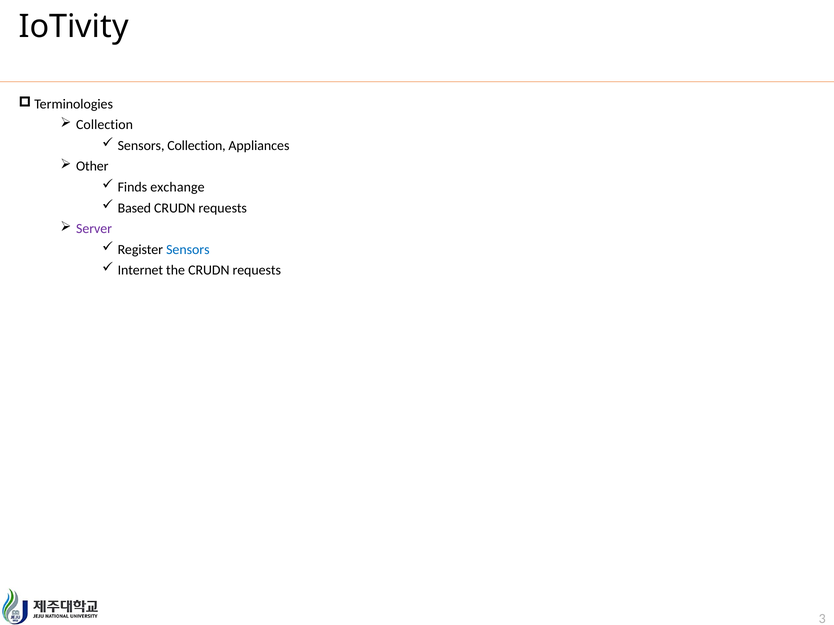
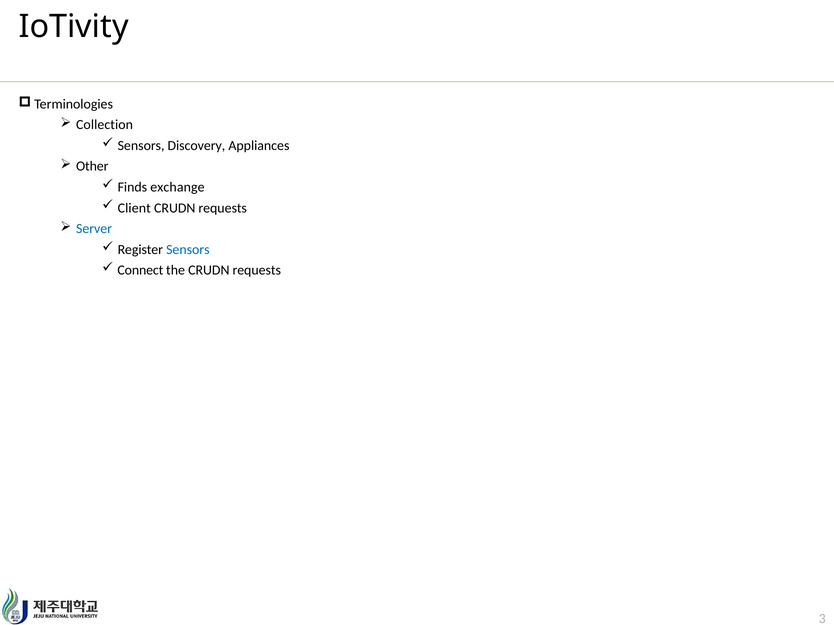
Sensors Collection: Collection -> Discovery
Based: Based -> Client
Server colour: purple -> blue
Internet: Internet -> Connect
